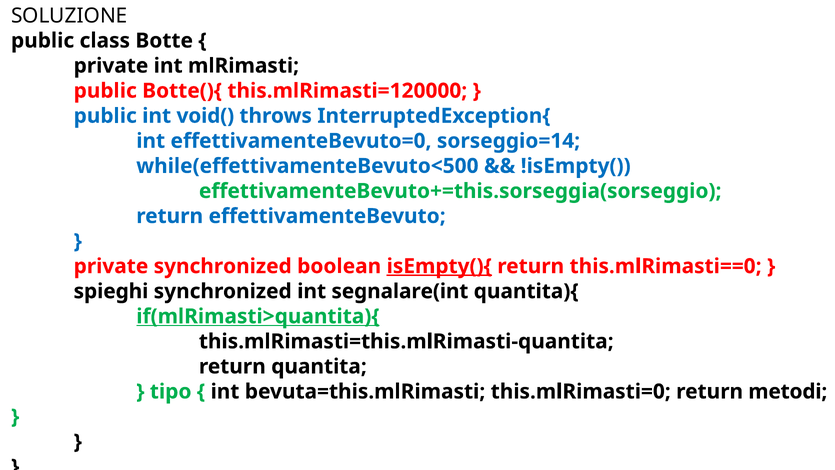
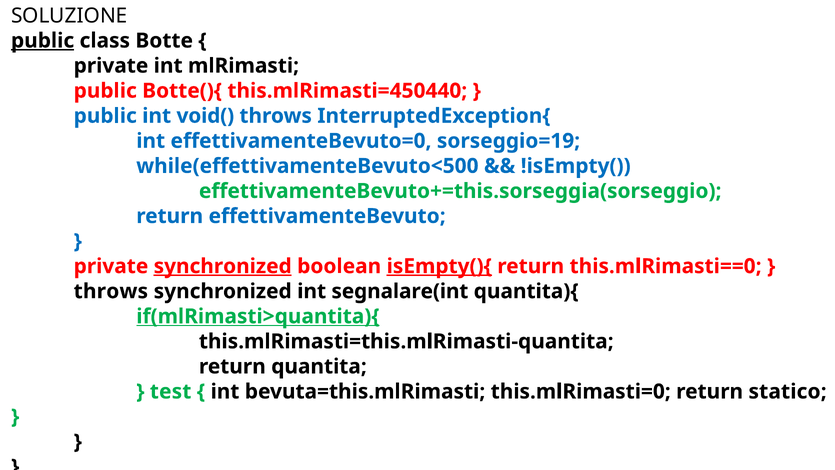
public at (43, 41) underline: none -> present
this.mlRimasti=120000: this.mlRimasti=120000 -> this.mlRimasti=450440
sorseggio=14: sorseggio=14 -> sorseggio=19
synchronized at (223, 266) underline: none -> present
spieghi at (111, 291): spieghi -> throws
tipo: tipo -> test
metodi: metodi -> statico
